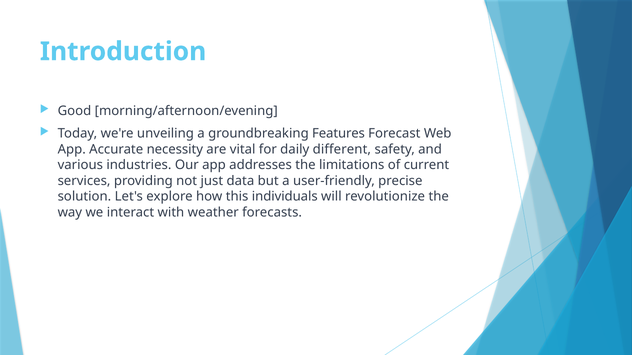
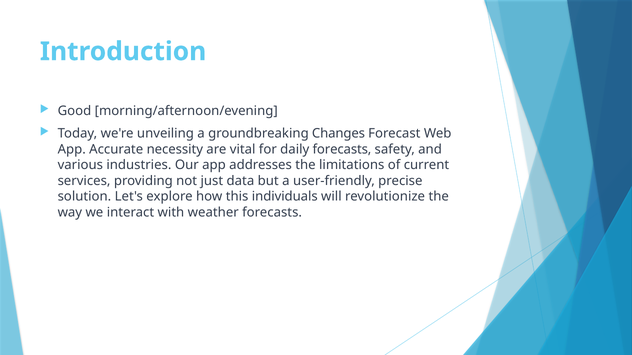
Features: Features -> Changes
daily different: different -> forecasts
